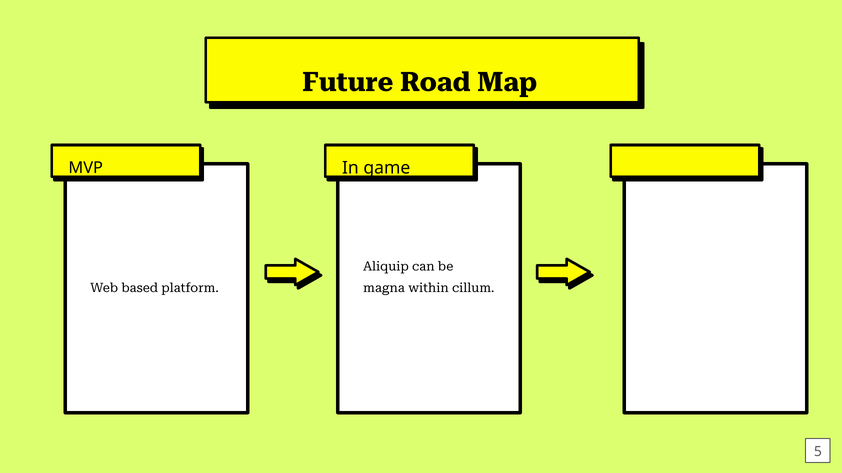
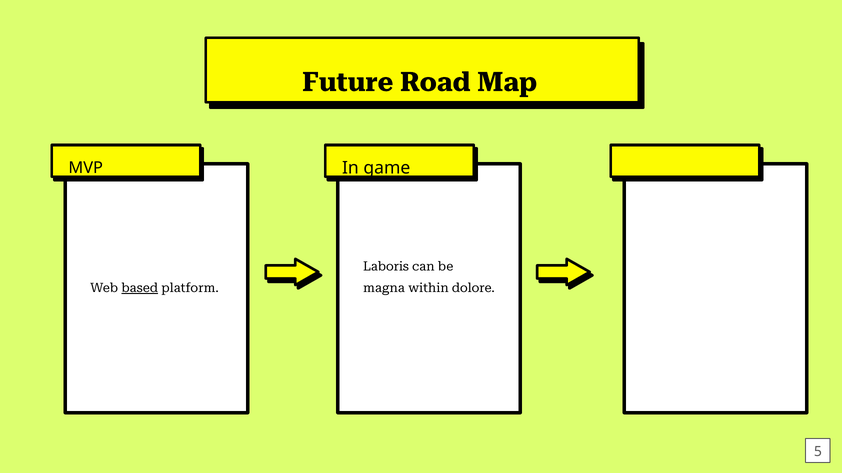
Aliquip: Aliquip -> Laboris
based underline: none -> present
cillum: cillum -> dolore
